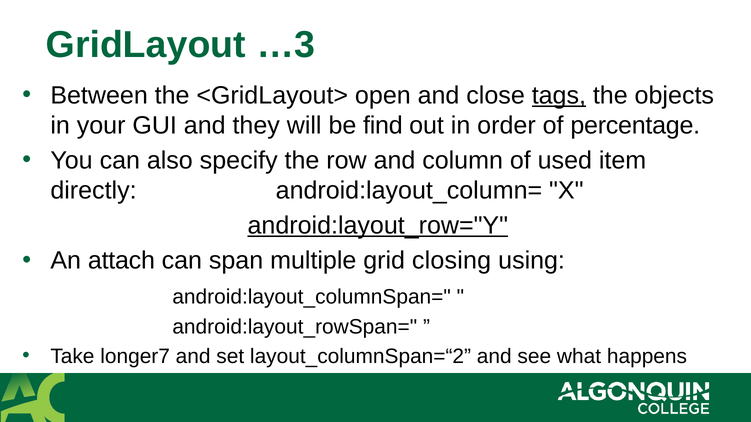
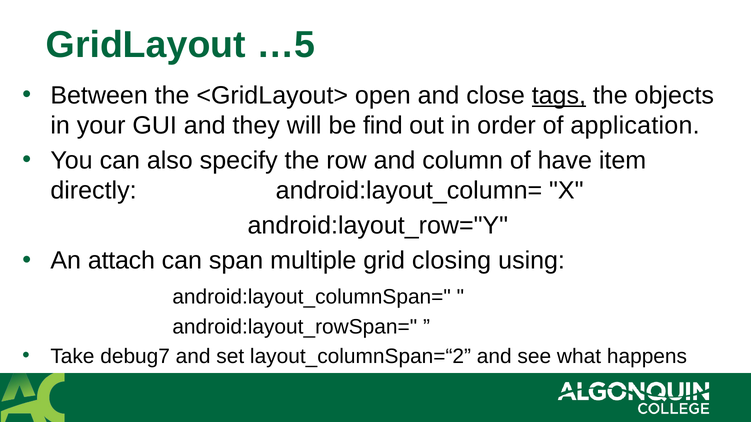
…3: …3 -> …5
percentage: percentage -> application
used: used -> have
android:layout_row="Y underline: present -> none
longer7: longer7 -> debug7
